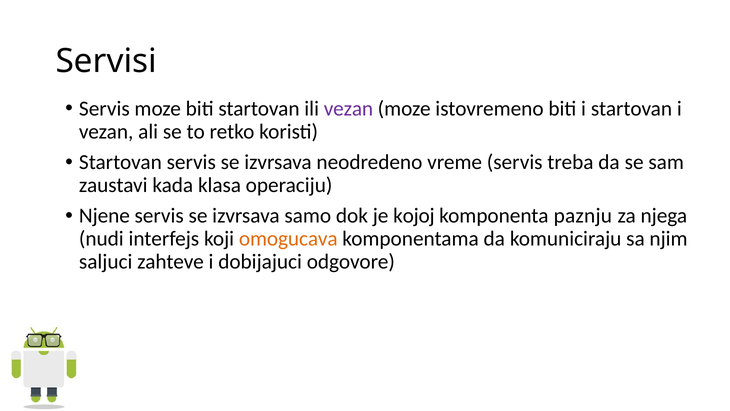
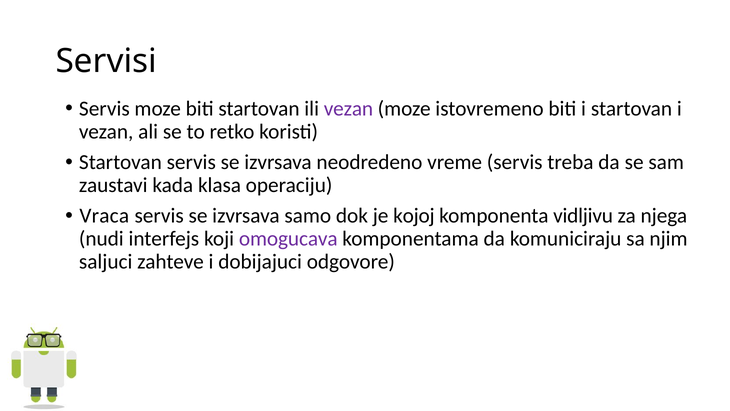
Njene: Njene -> Vraca
paznju: paznju -> vidljivu
omogucava colour: orange -> purple
